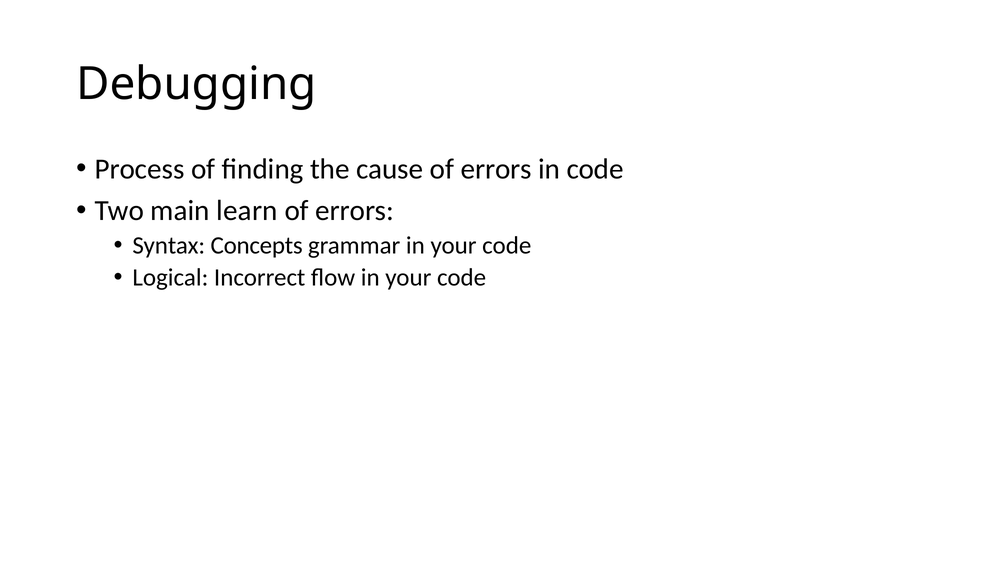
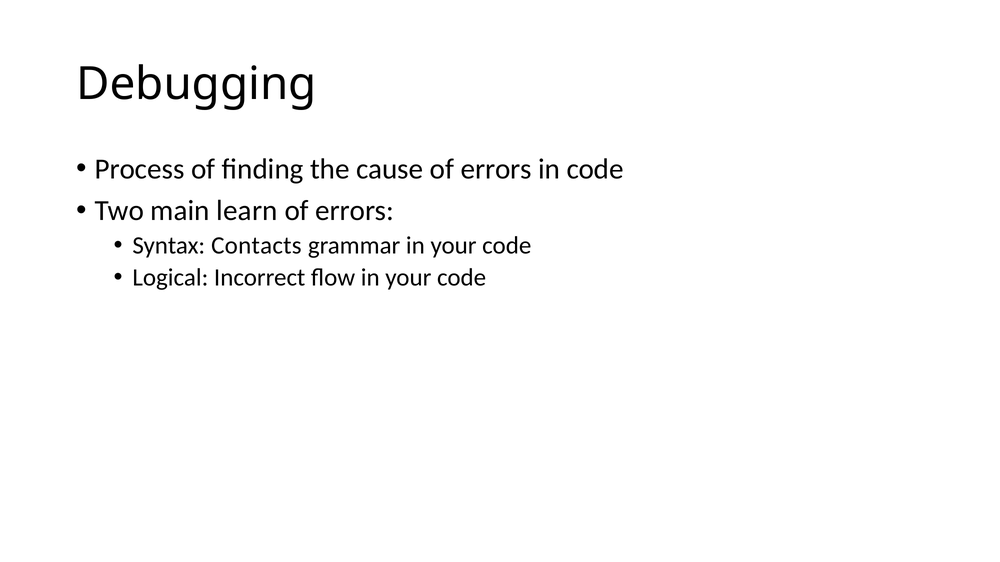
Concepts: Concepts -> Contacts
